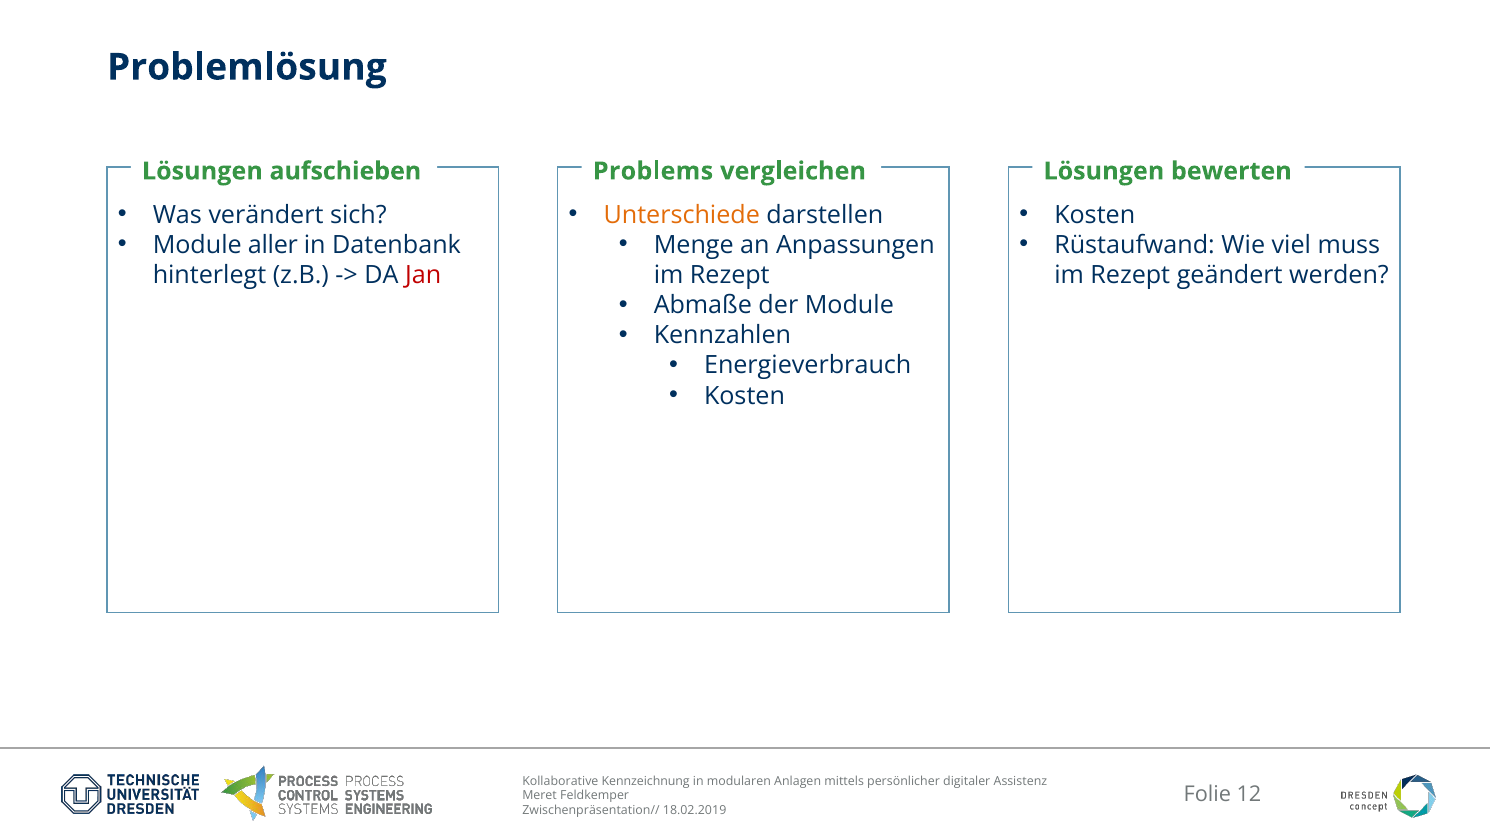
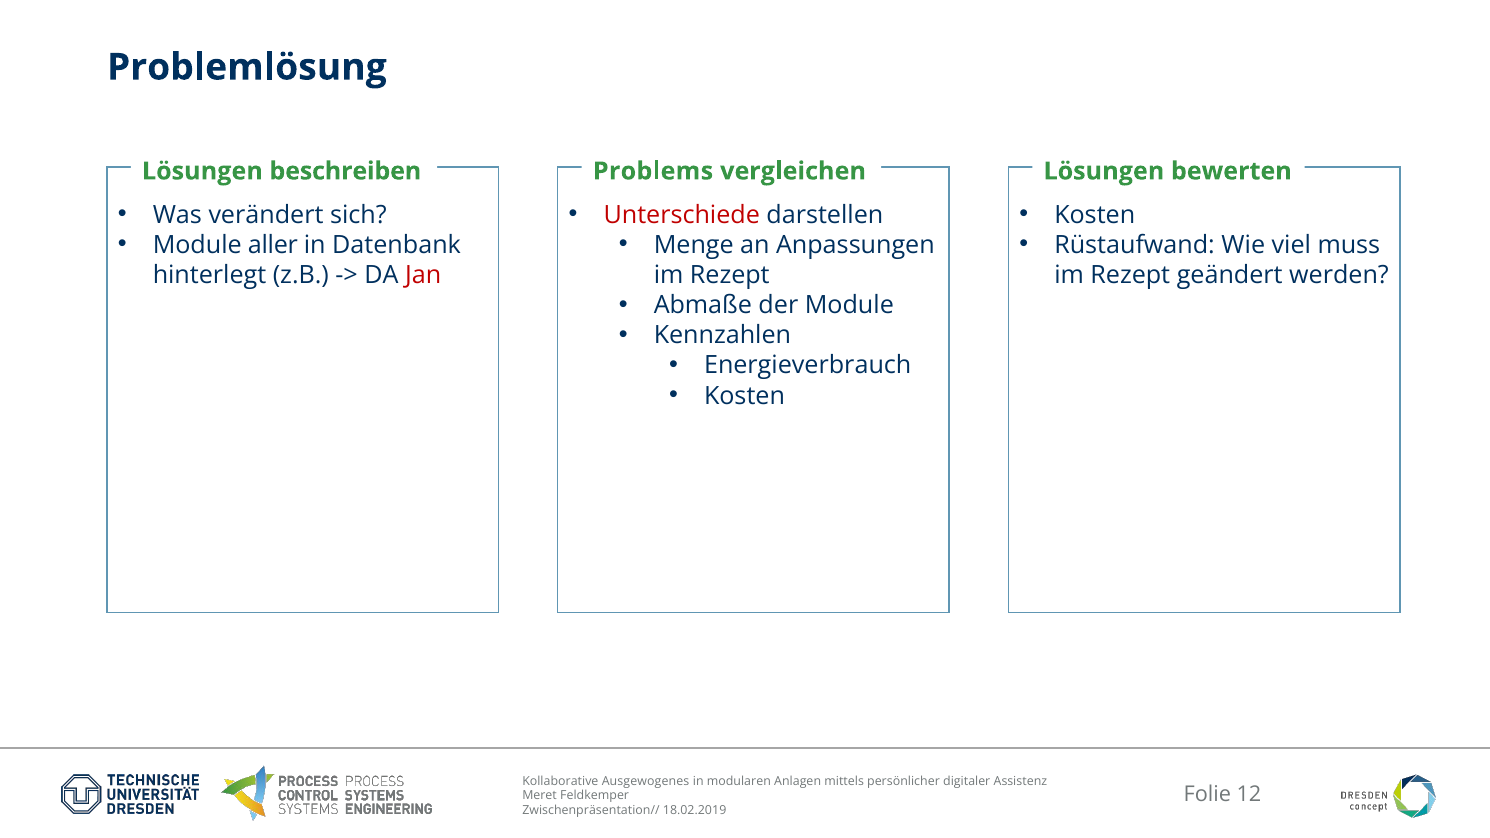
aufschieben: aufschieben -> beschreiben
Unterschiede colour: orange -> red
Kennzeichnung: Kennzeichnung -> Ausgewogenes
